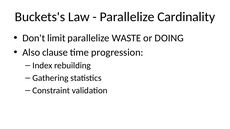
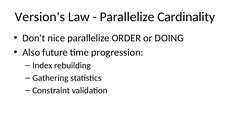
Buckets's: Buckets's -> Version's
limit: limit -> nice
WASTE: WASTE -> ORDER
clause: clause -> future
